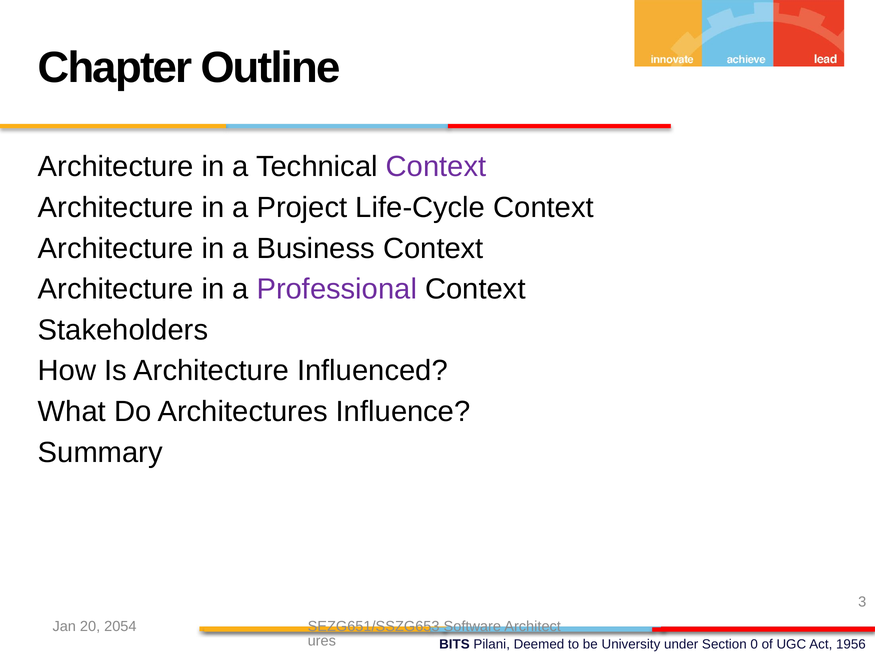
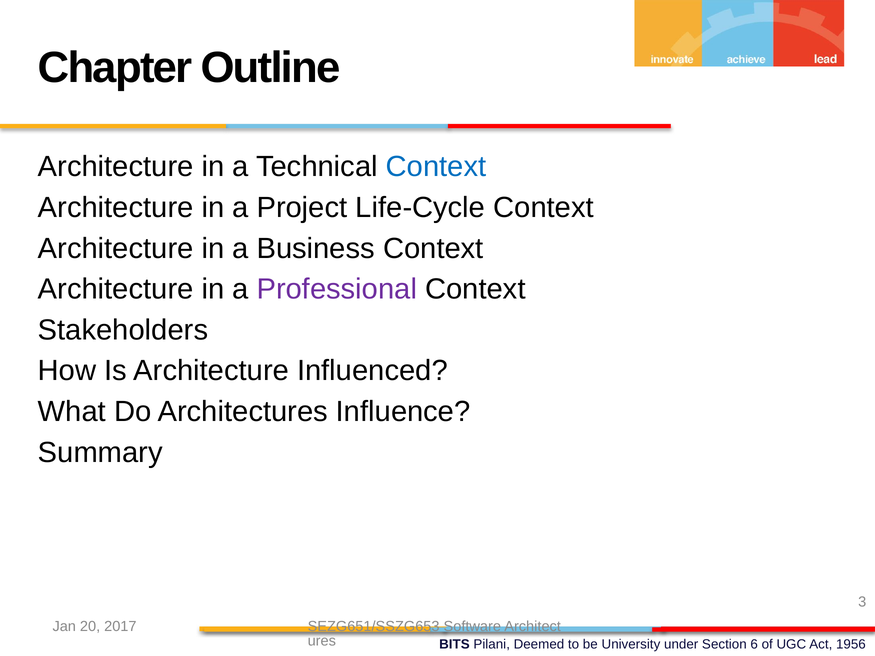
Context at (436, 167) colour: purple -> blue
2054: 2054 -> 2017
0: 0 -> 6
